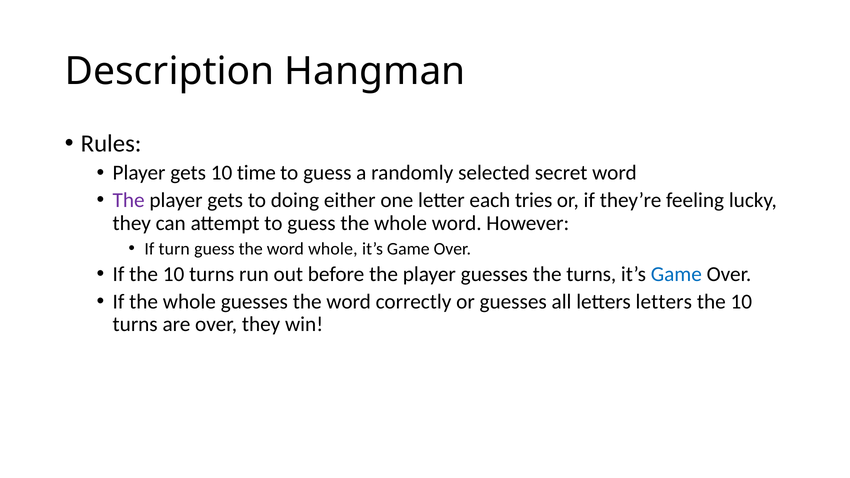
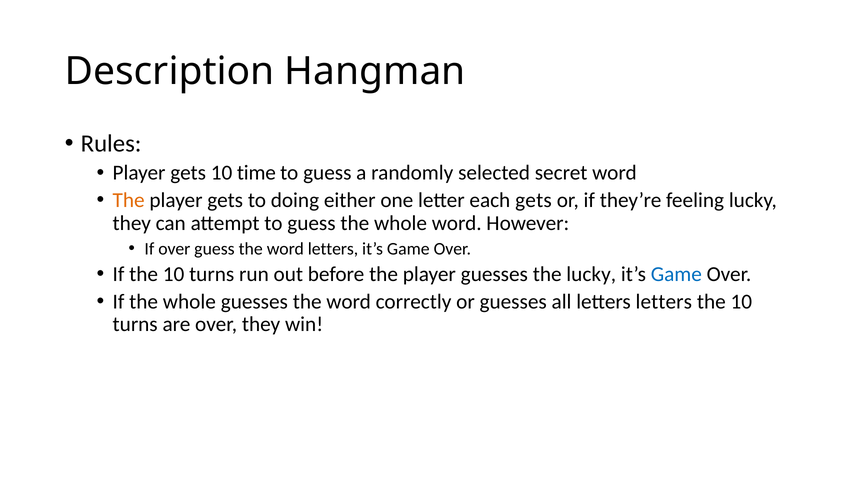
The at (129, 200) colour: purple -> orange
each tries: tries -> gets
If turn: turn -> over
word whole: whole -> letters
the turns: turns -> lucky
